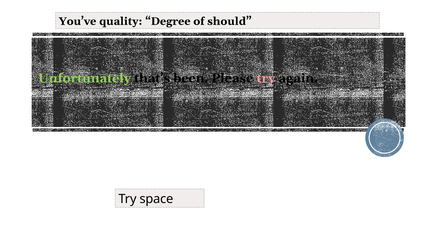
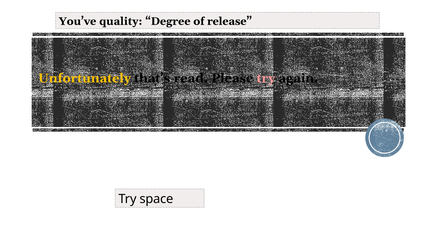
should: should -> release
Unfortunately colour: light green -> yellow
been: been -> read
